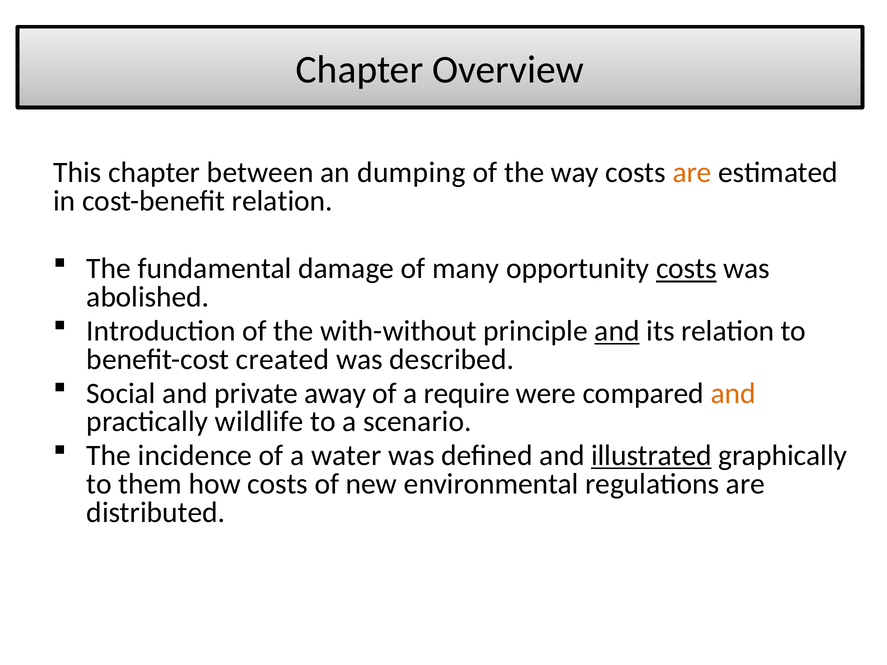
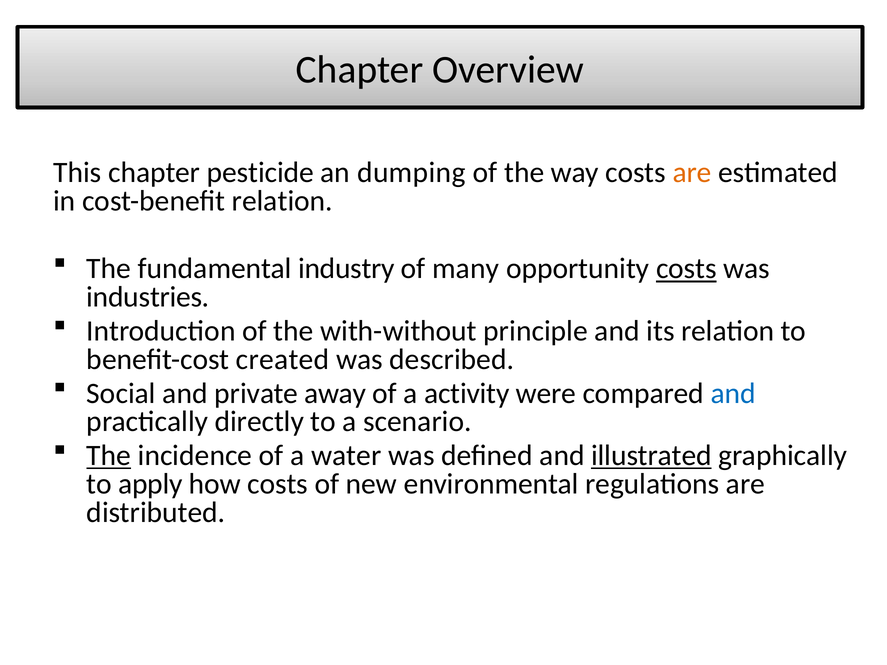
between: between -> pesticide
damage: damage -> industry
abolished: abolished -> industries
and at (617, 331) underline: present -> none
require: require -> activity
and at (733, 393) colour: orange -> blue
wildlife: wildlife -> directly
The at (109, 456) underline: none -> present
them: them -> apply
